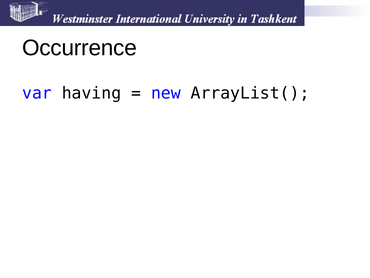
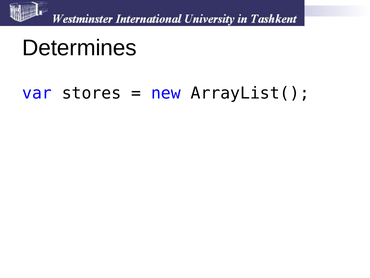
Occurrence: Occurrence -> Determines
having: having -> stores
